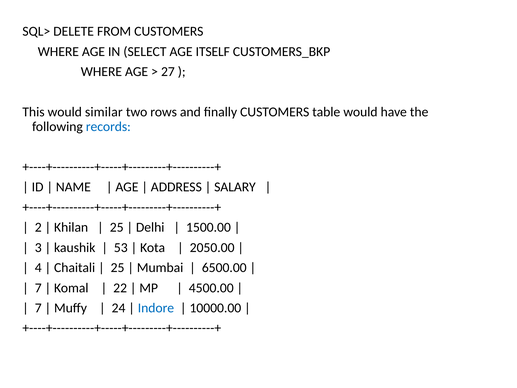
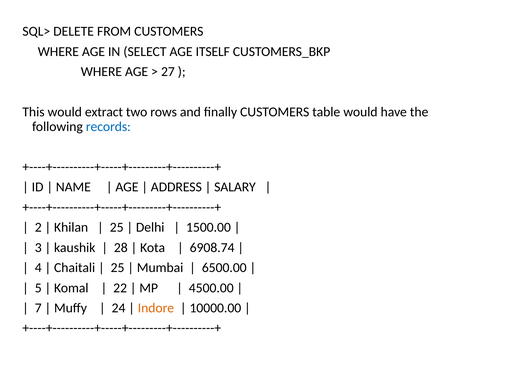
similar: similar -> extract
53: 53 -> 28
2050.00: 2050.00 -> 6908.74
7 at (38, 288): 7 -> 5
Indore colour: blue -> orange
